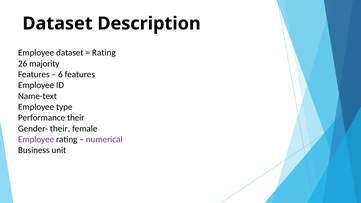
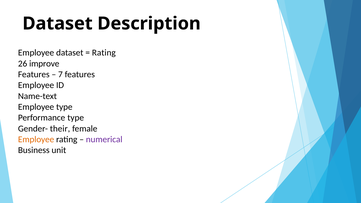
majority: majority -> improve
6: 6 -> 7
Performance their: their -> type
Employee at (36, 139) colour: purple -> orange
